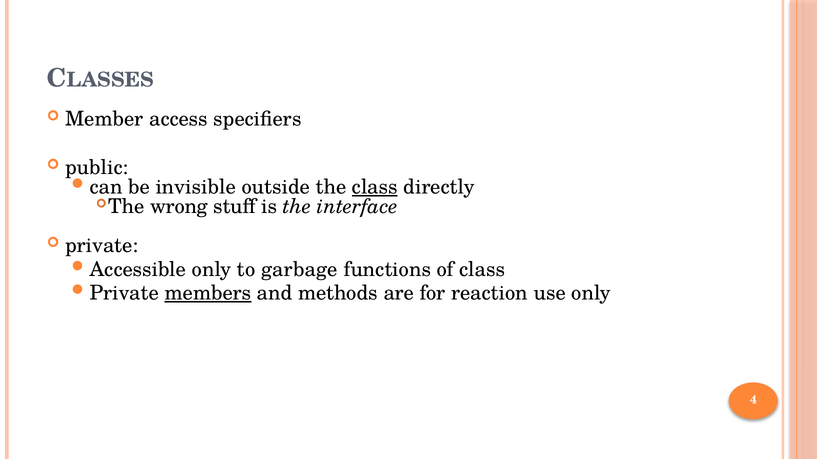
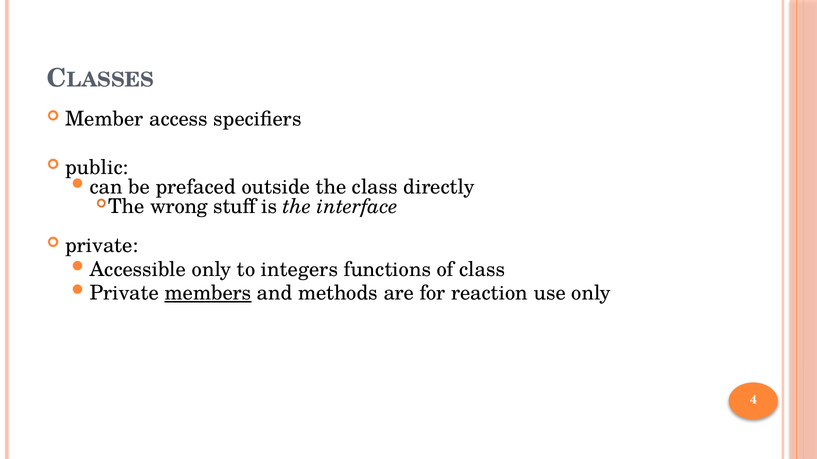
invisible: invisible -> prefaced
class at (375, 187) underline: present -> none
garbage: garbage -> integers
